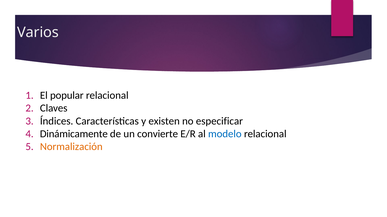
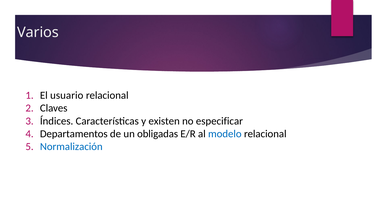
popular: popular -> usuario
Dinámicamente: Dinámicamente -> Departamentos
convierte: convierte -> obligadas
Normalización colour: orange -> blue
